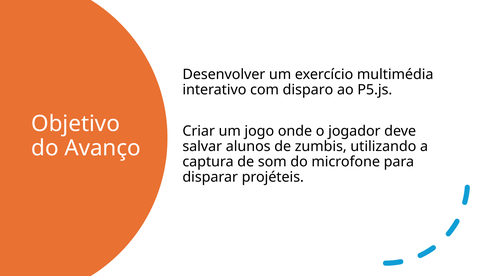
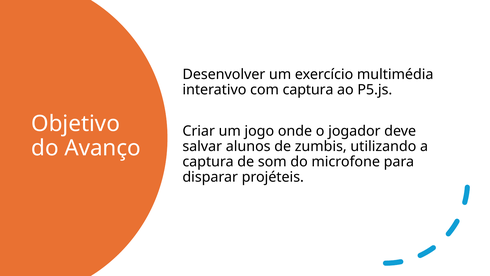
com disparo: disparo -> captura
